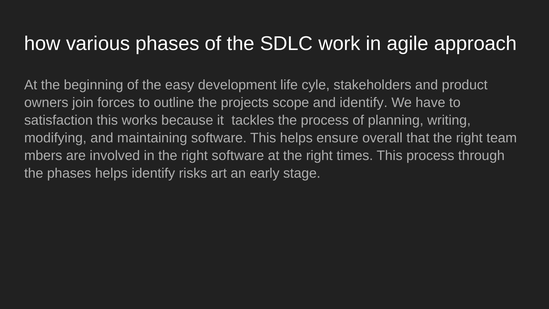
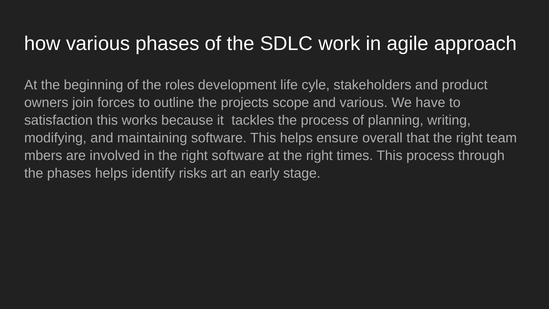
easy: easy -> roles
and identify: identify -> various
